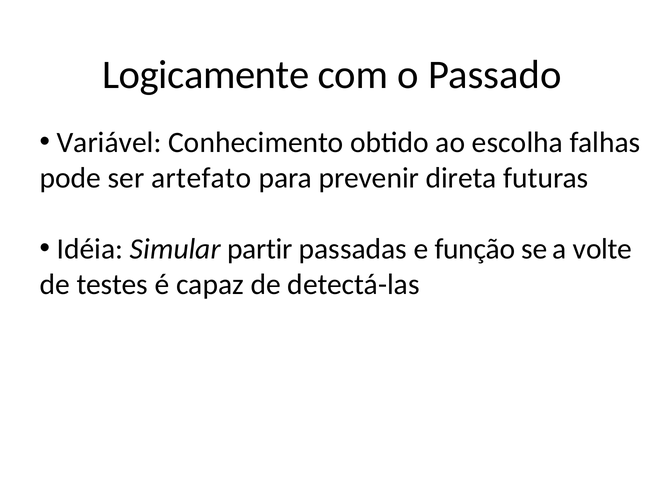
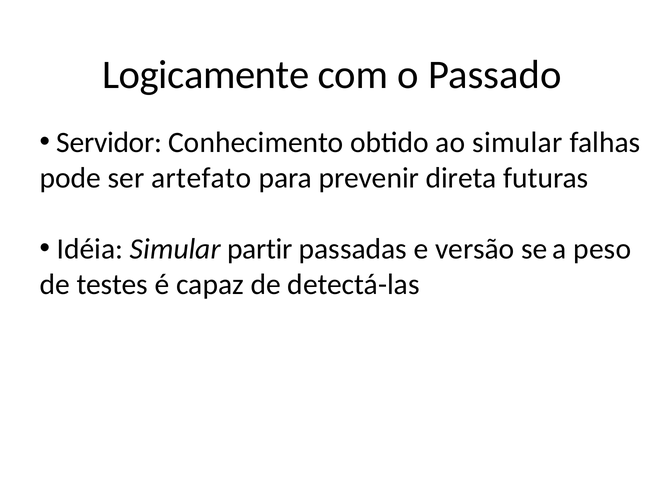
Variável: Variável -> Servidor
ao escolha: escolha -> simular
função: função -> versão
volte: volte -> peso
